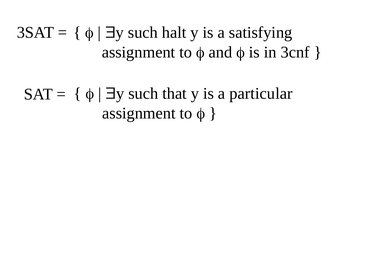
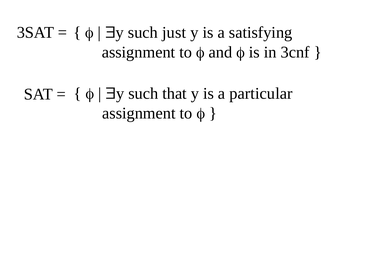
halt: halt -> just
